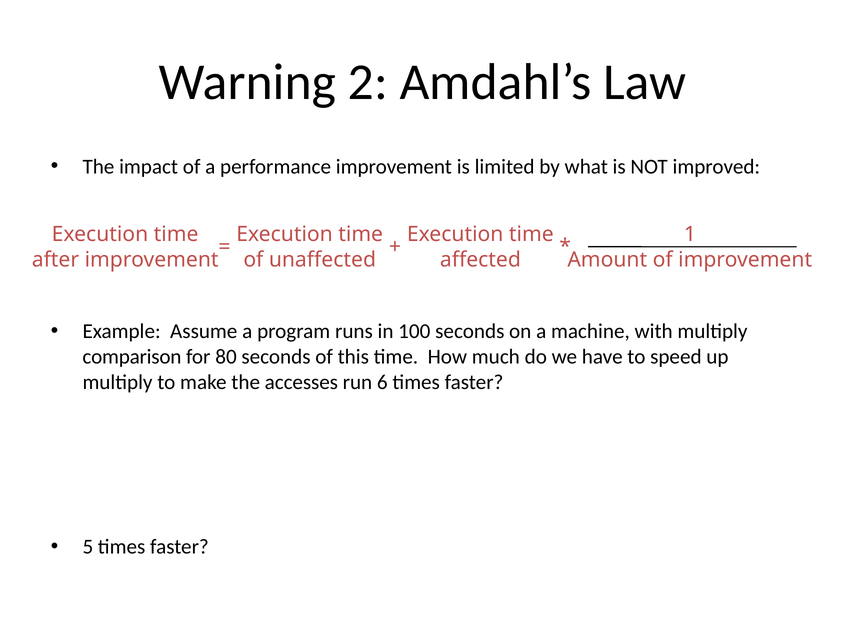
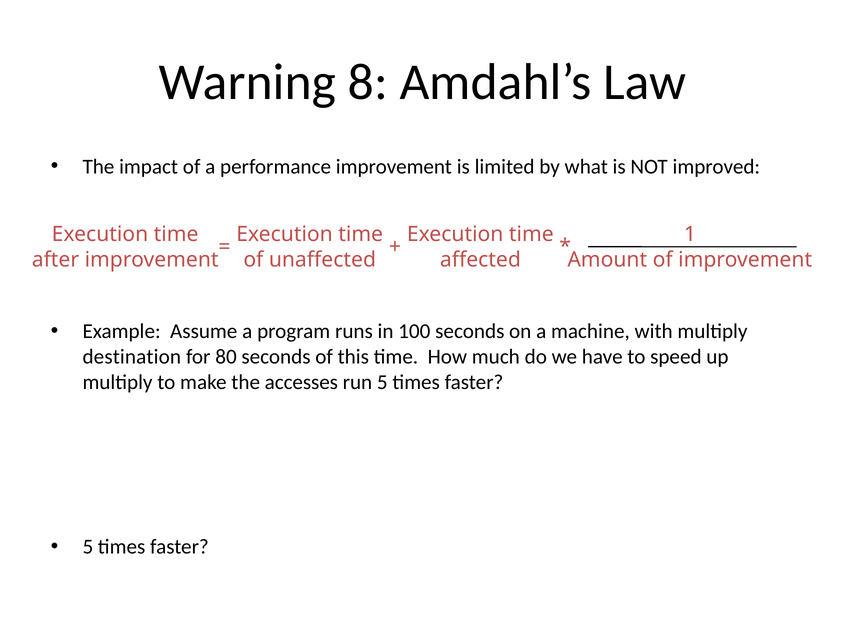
2: 2 -> 8
comparison: comparison -> destination
run 6: 6 -> 5
